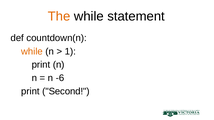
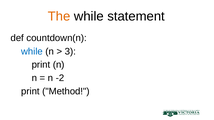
while at (32, 52) colour: orange -> blue
1: 1 -> 3
-6: -6 -> -2
Second: Second -> Method
